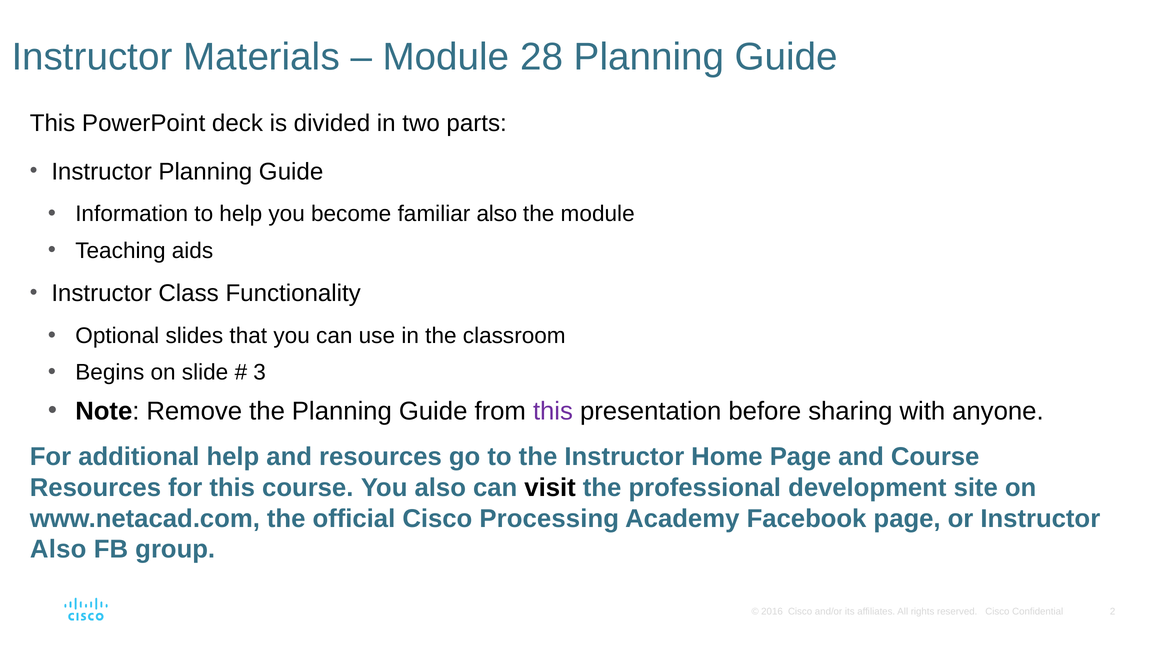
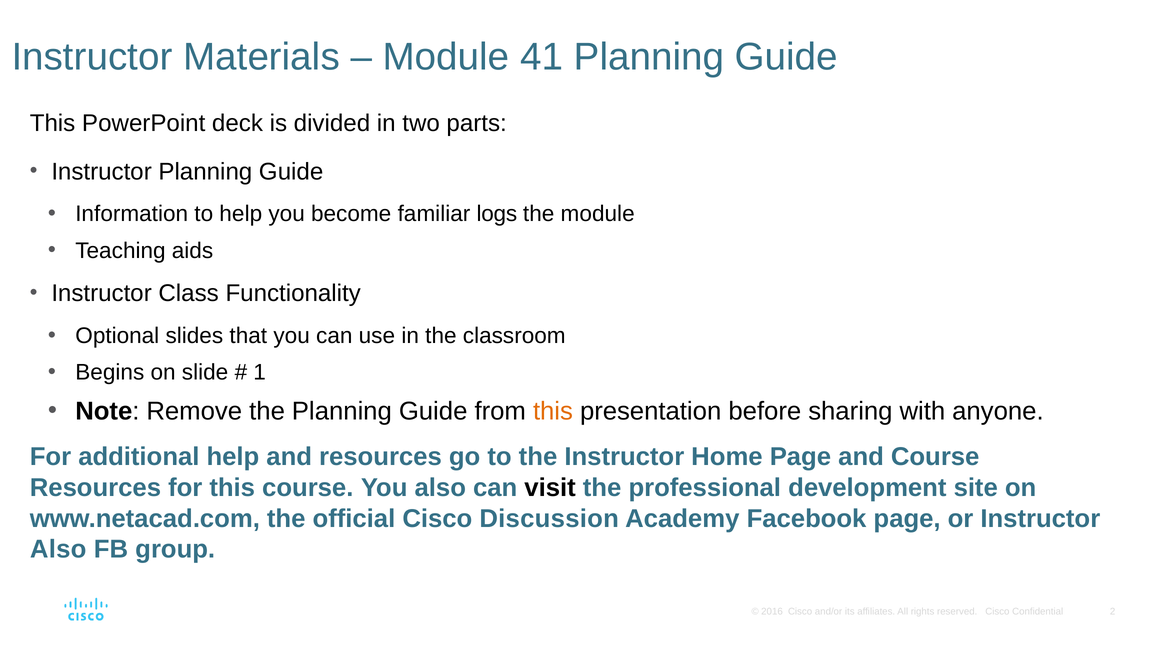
28: 28 -> 41
familiar also: also -> logs
3: 3 -> 1
this at (553, 411) colour: purple -> orange
Processing: Processing -> Discussion
